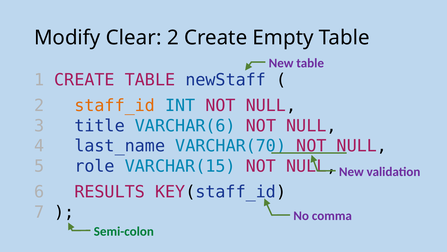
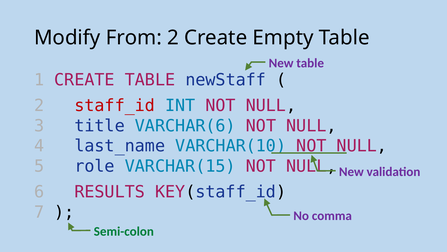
Clear: Clear -> From
staff_id colour: orange -> red
VARCHAR(70: VARCHAR(70 -> VARCHAR(10
